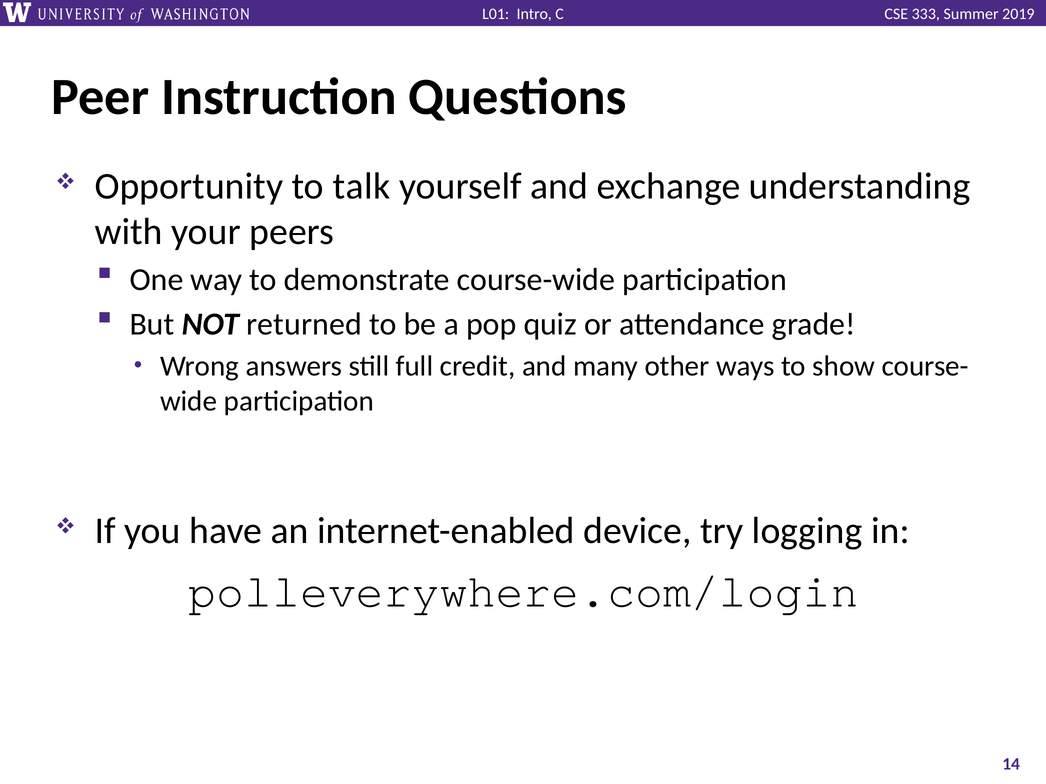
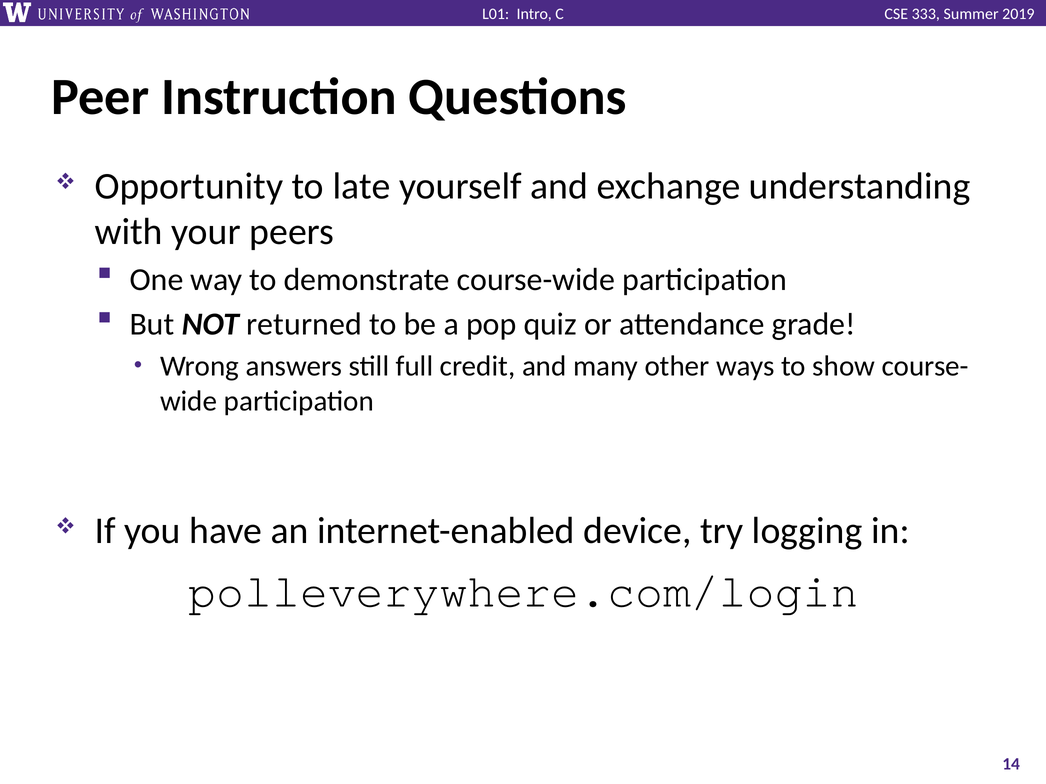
talk: talk -> late
